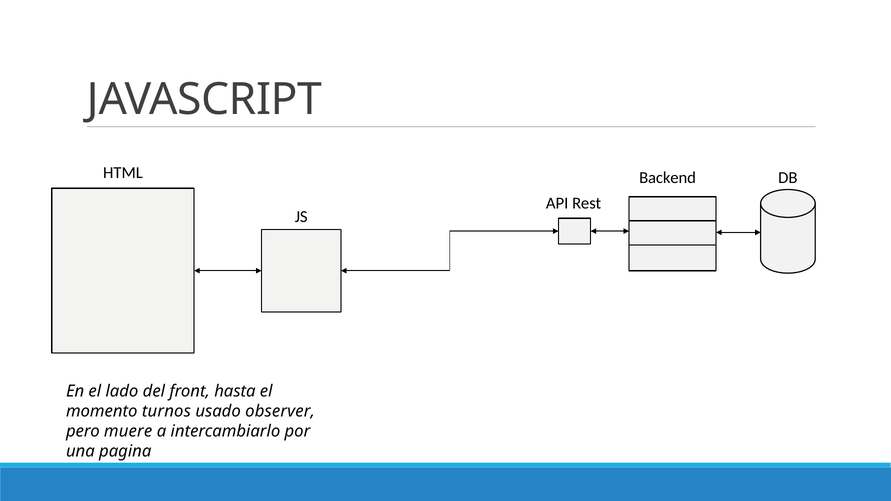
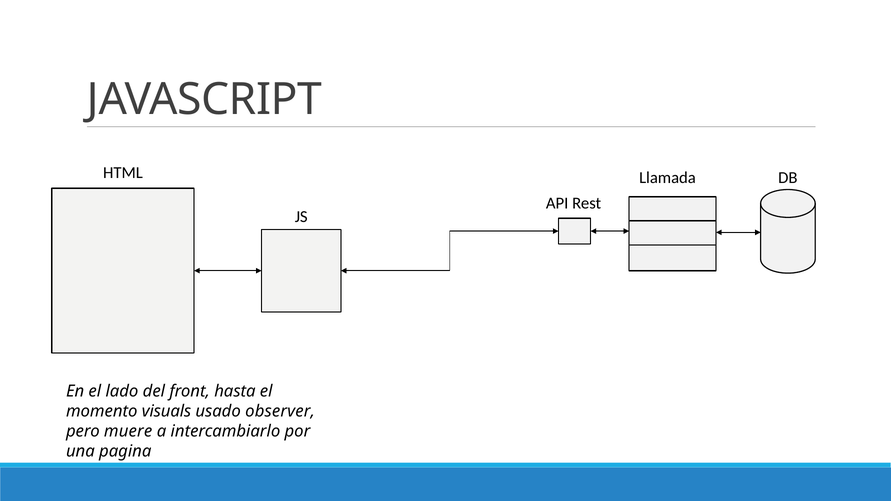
Backend: Backend -> Llamada
turnos: turnos -> visuals
